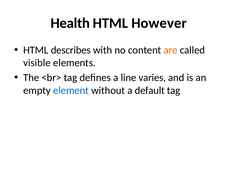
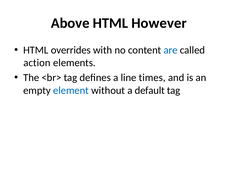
Health: Health -> Above
describes: describes -> overrides
are colour: orange -> blue
visible: visible -> action
varies: varies -> times
